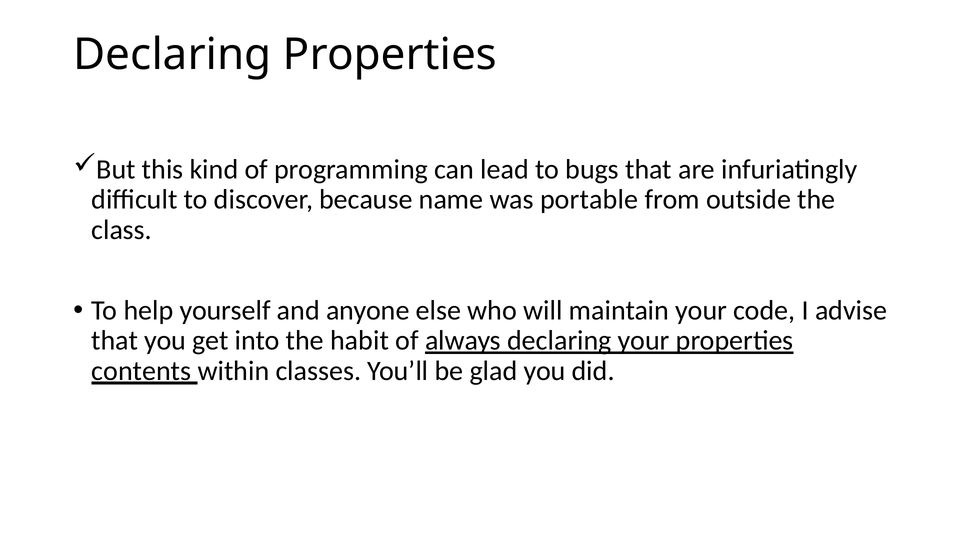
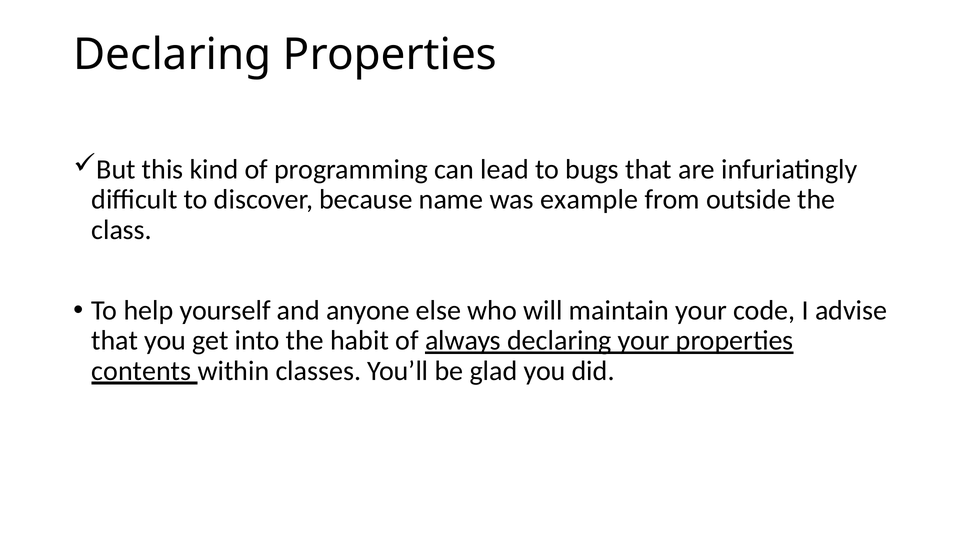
portable: portable -> example
